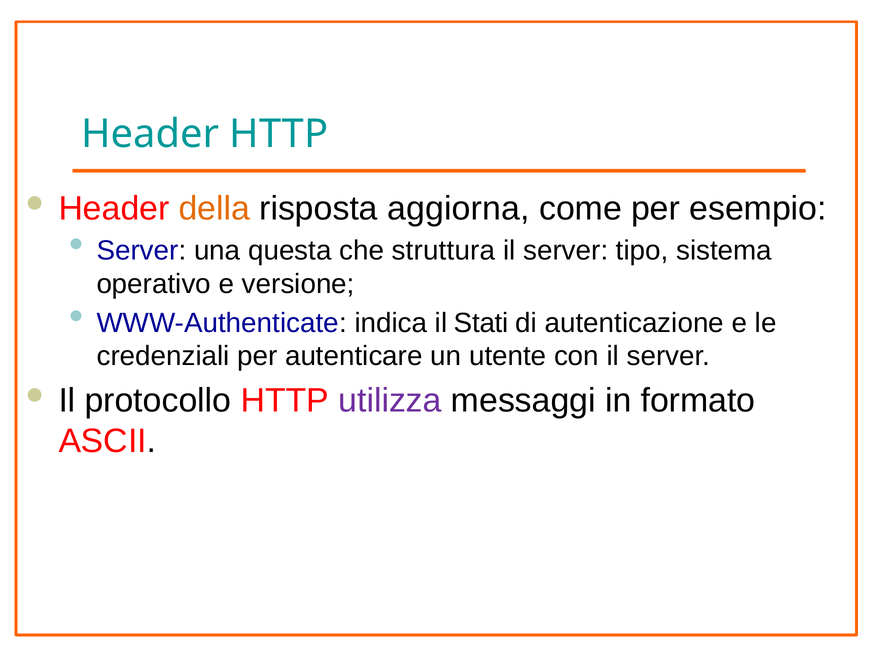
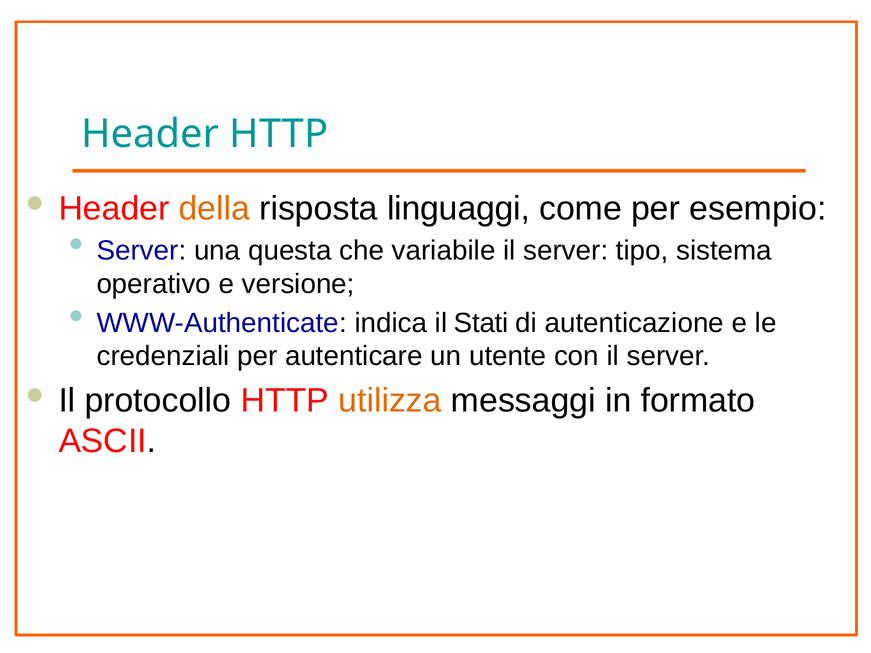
aggiorna: aggiorna -> linguaggi
struttura: struttura -> variabile
utilizza colour: purple -> orange
